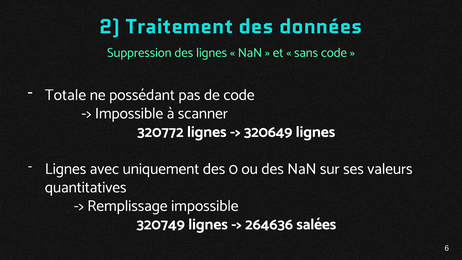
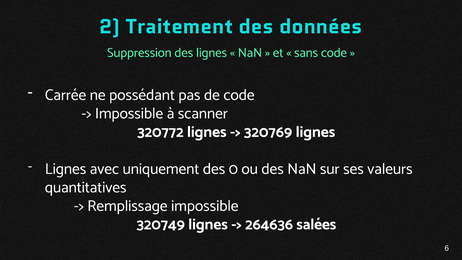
Totale: Totale -> Carrée
320649: 320649 -> 320769
